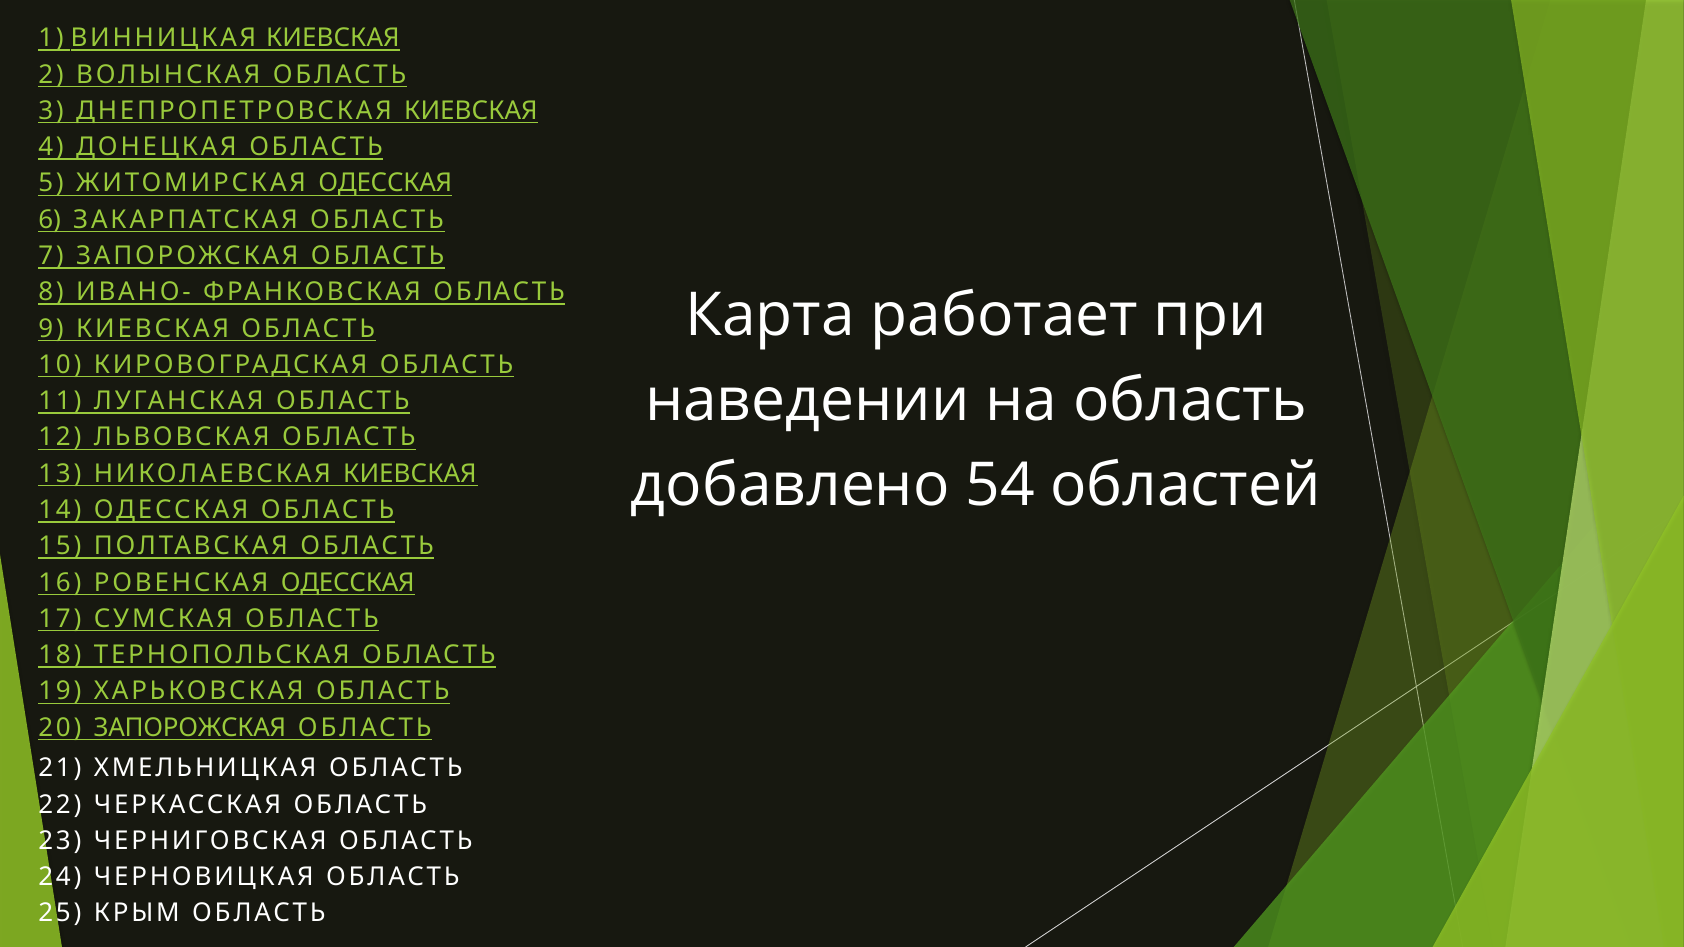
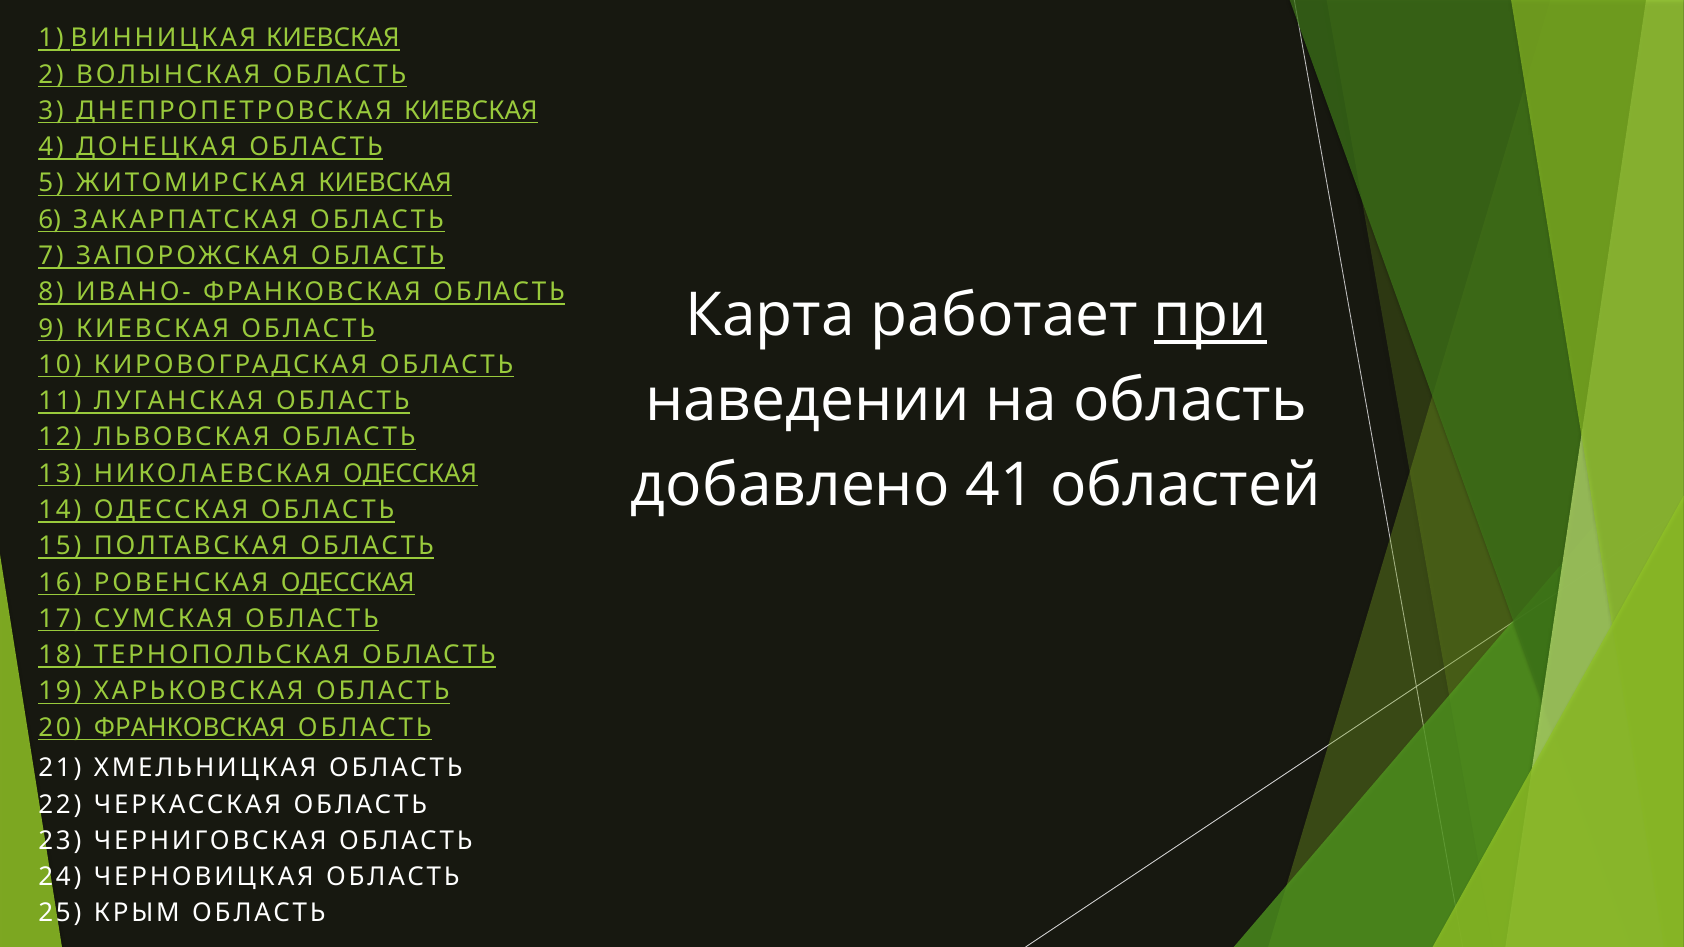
ЖИТОМИРСКАЯ ОДЕССКАЯ: ОДЕССКАЯ -> КИЕВСКАЯ
при underline: none -> present
54: 54 -> 41
НИКОЛАЕВСКАЯ КИЕВСКАЯ: КИЕВСКАЯ -> ОДЕССКАЯ
20 ЗАПОРОЖСКАЯ: ЗАПОРОЖСКАЯ -> ФРАНКОВСКАЯ
